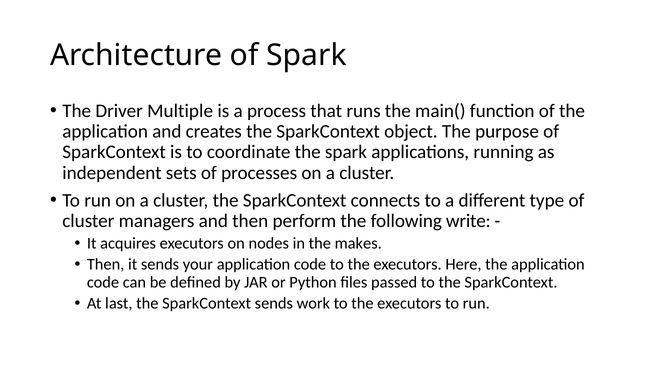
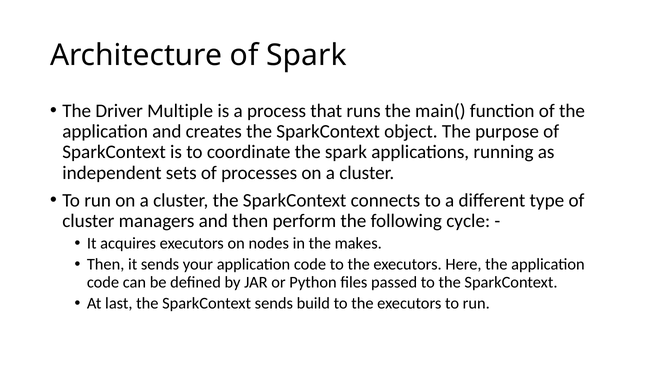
write: write -> cycle
work: work -> build
